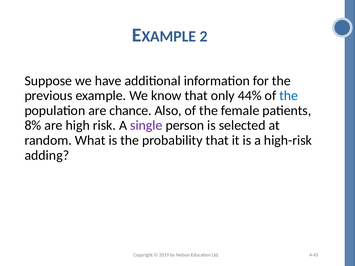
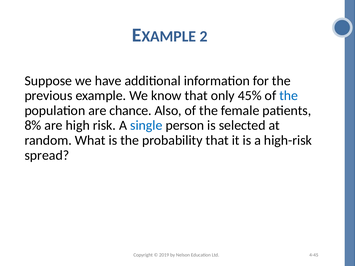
44%: 44% -> 45%
single colour: purple -> blue
adding: adding -> spread
